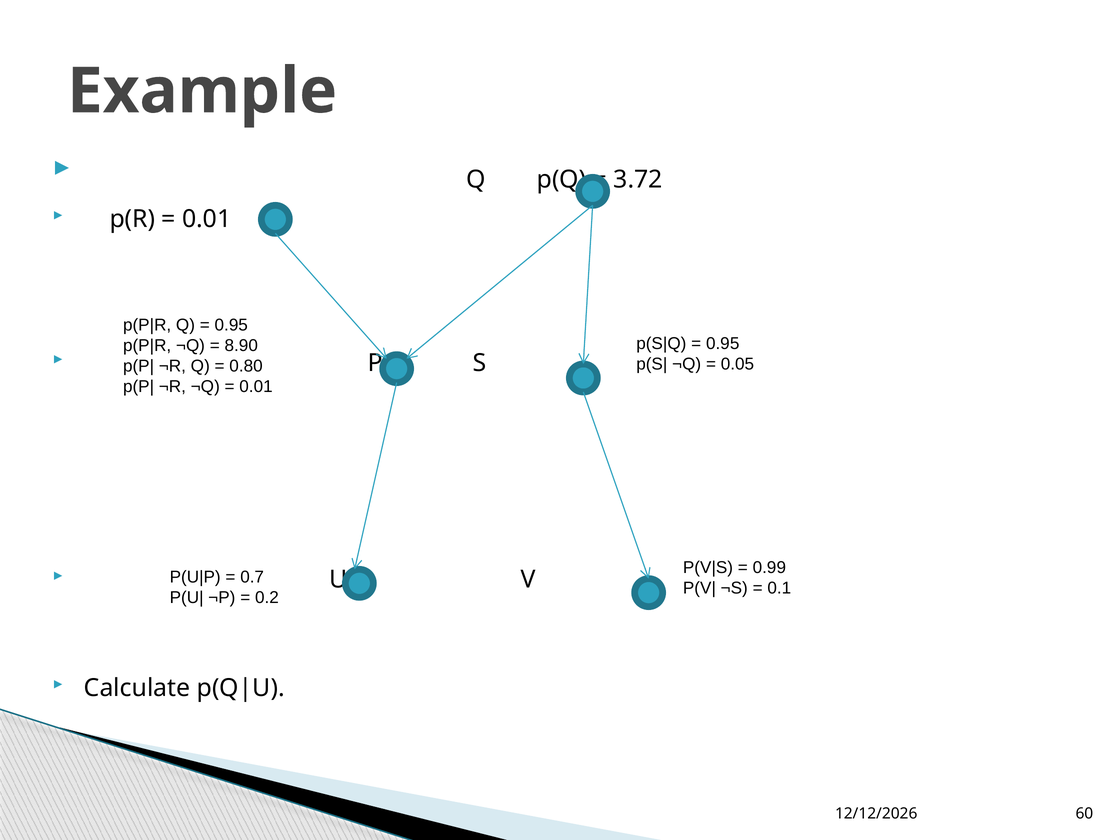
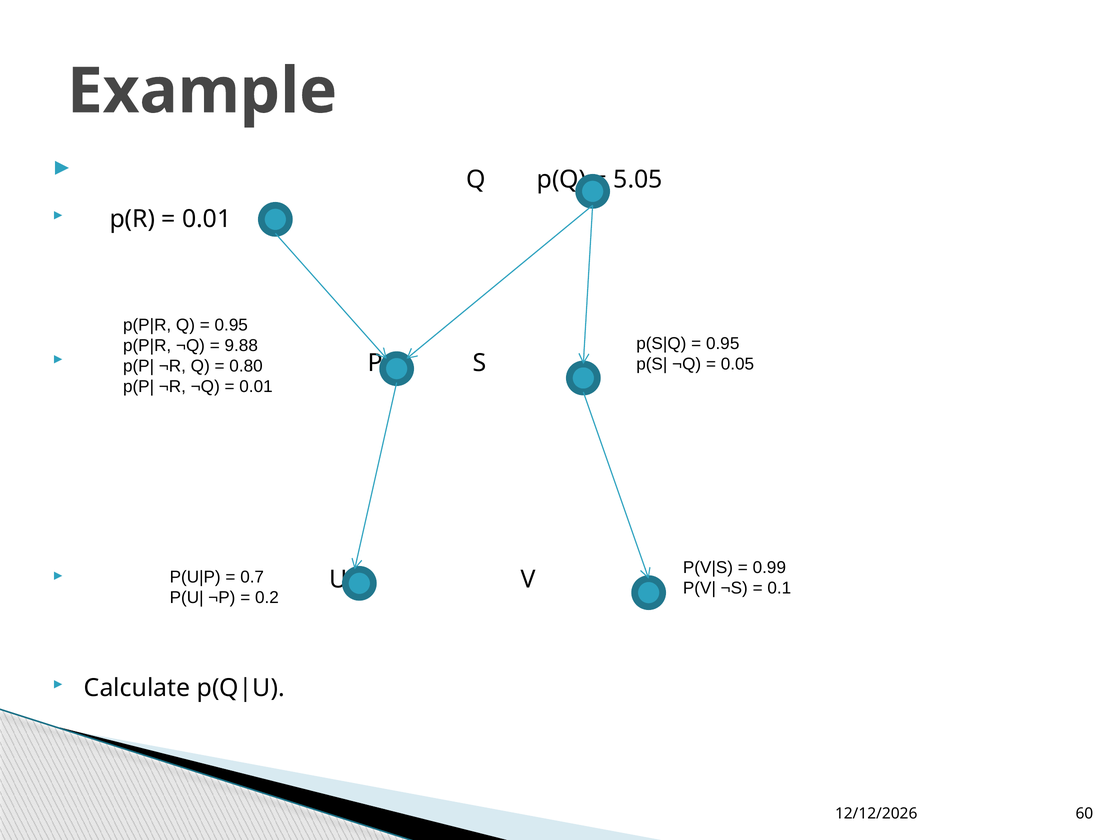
3.72: 3.72 -> 5.05
8.90: 8.90 -> 9.88
